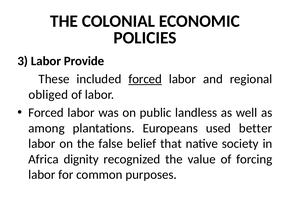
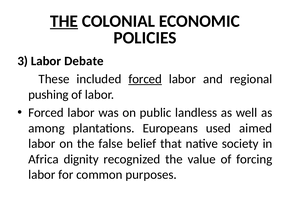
THE at (64, 21) underline: none -> present
Provide: Provide -> Debate
obliged: obliged -> pushing
better: better -> aimed
